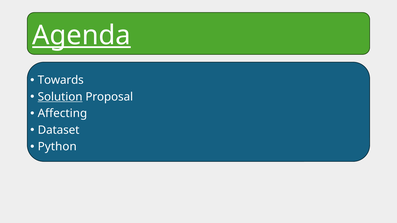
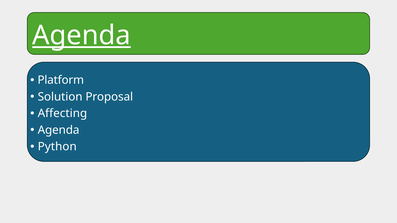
Towards: Towards -> Platform
Solution underline: present -> none
Dataset at (59, 130): Dataset -> Agenda
